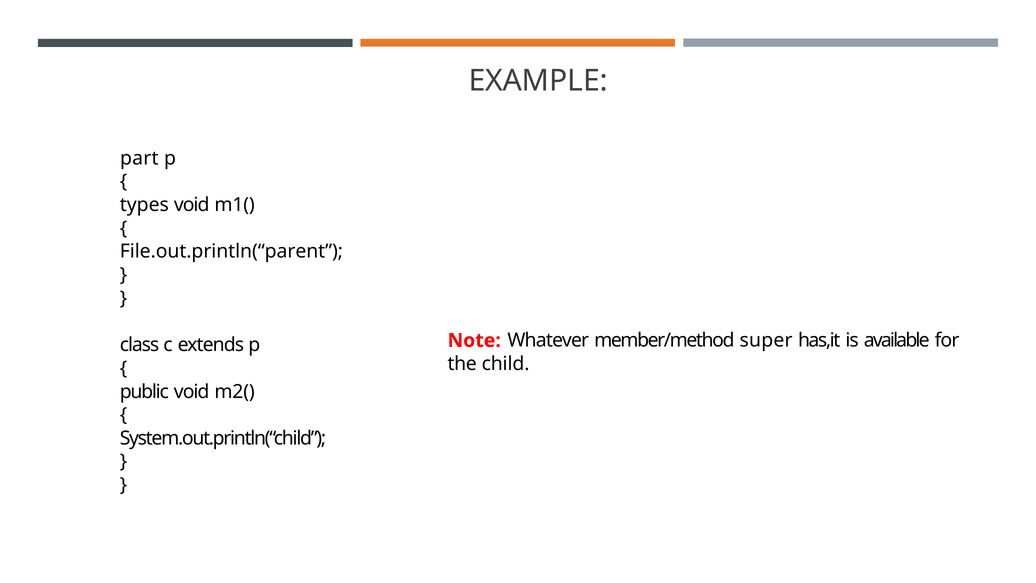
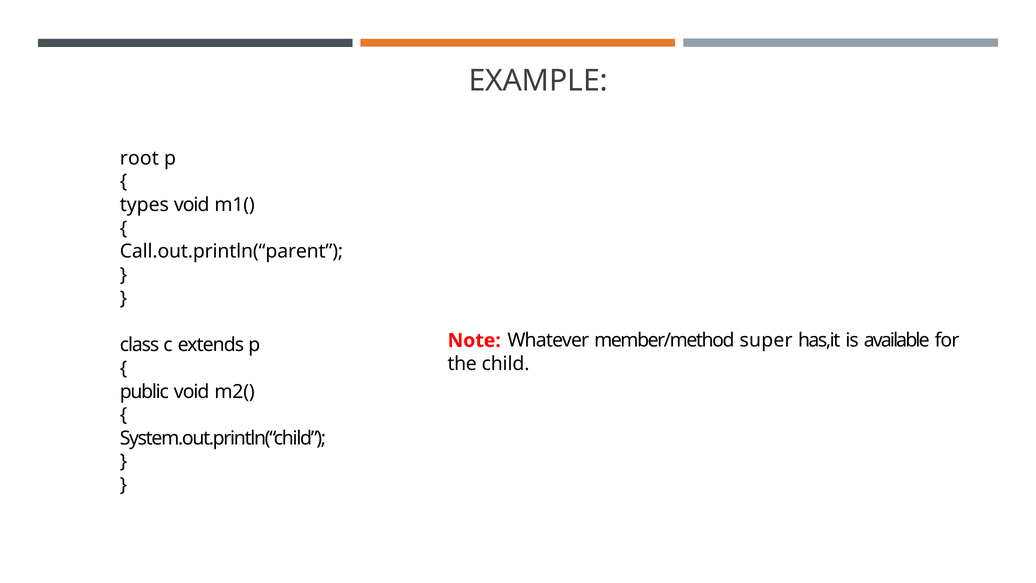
part: part -> root
File.out.println(“parent: File.out.println(“parent -> Call.out.println(“parent
